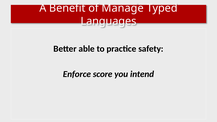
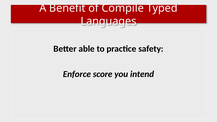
Manage: Manage -> Compile
